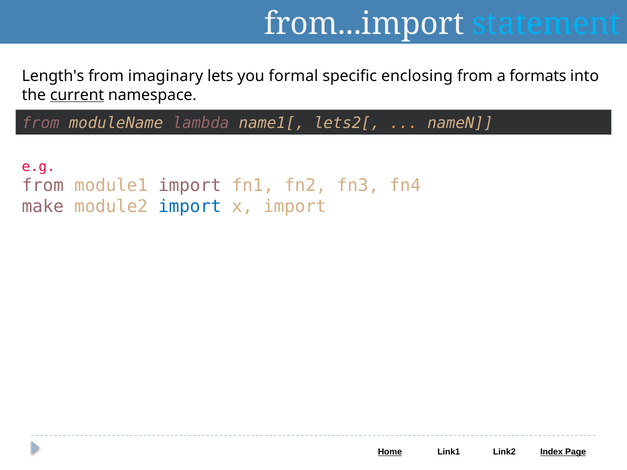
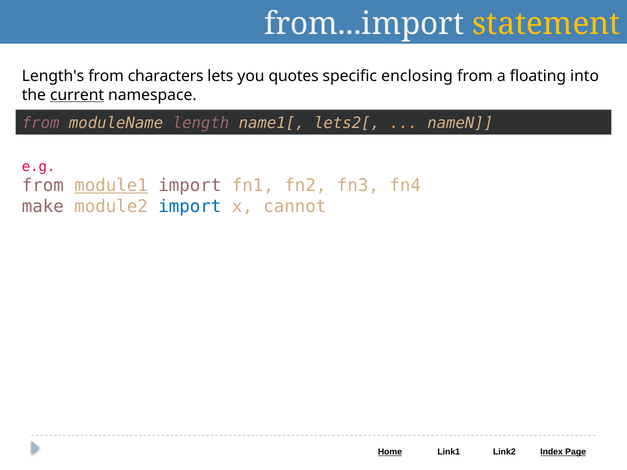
statement colour: light blue -> yellow
imaginary: imaginary -> characters
formal: formal -> quotes
formats: formats -> floating
lambda: lambda -> length
module1 underline: none -> present
x import: import -> cannot
